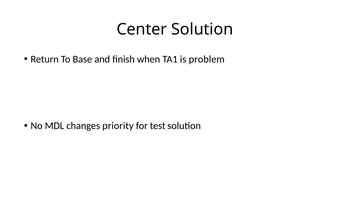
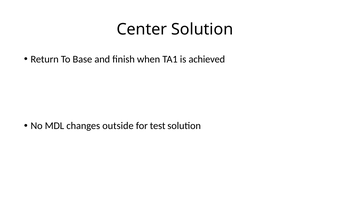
problem: problem -> achieved
priority: priority -> outside
